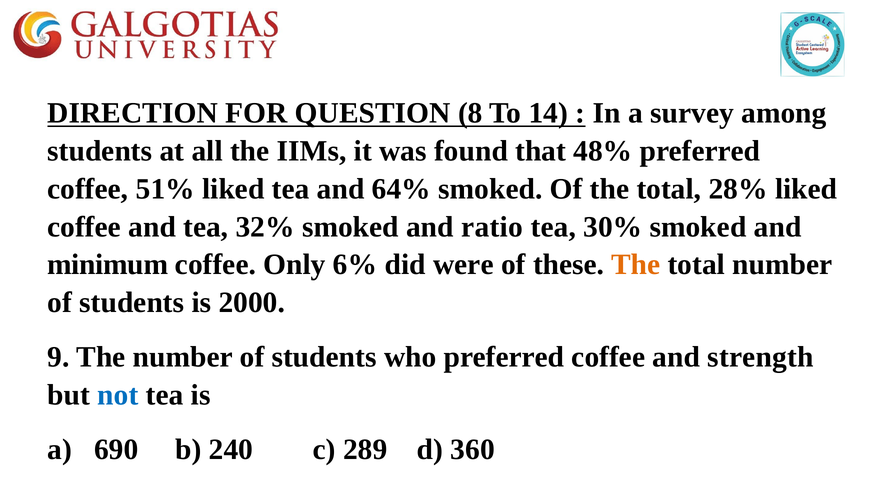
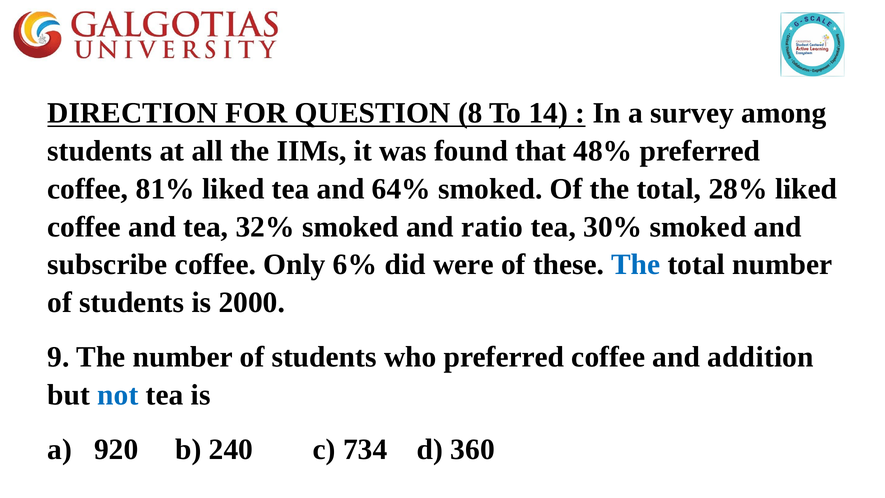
51%: 51% -> 81%
minimum: minimum -> subscribe
The at (636, 265) colour: orange -> blue
strength: strength -> addition
690: 690 -> 920
289: 289 -> 734
